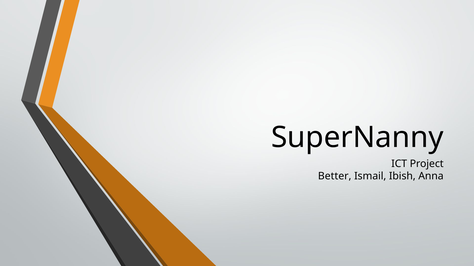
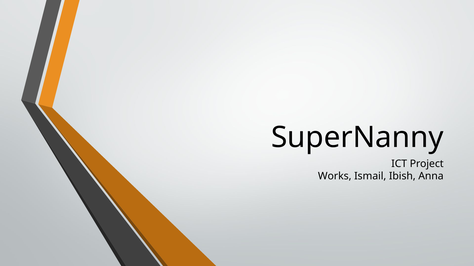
Better: Better -> Works
